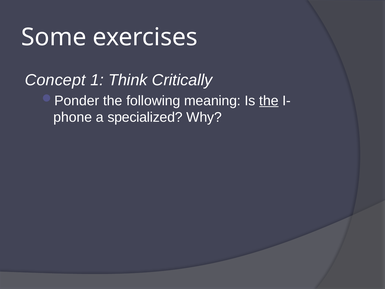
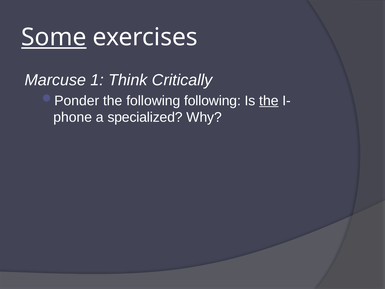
Some underline: none -> present
Concept: Concept -> Marcuse
following meaning: meaning -> following
